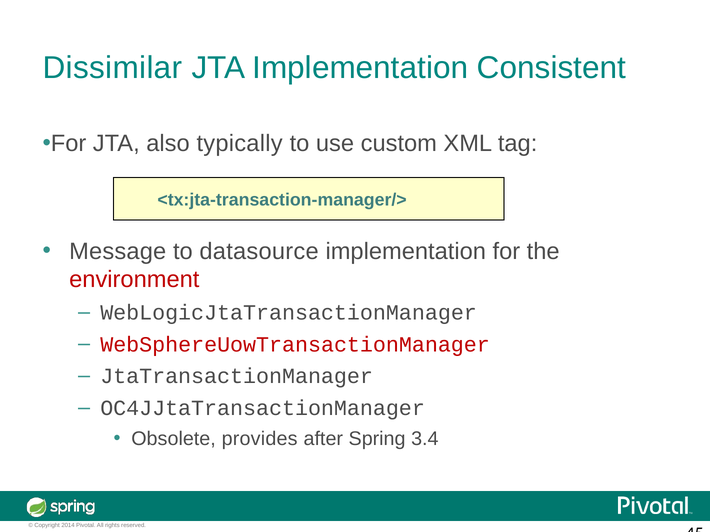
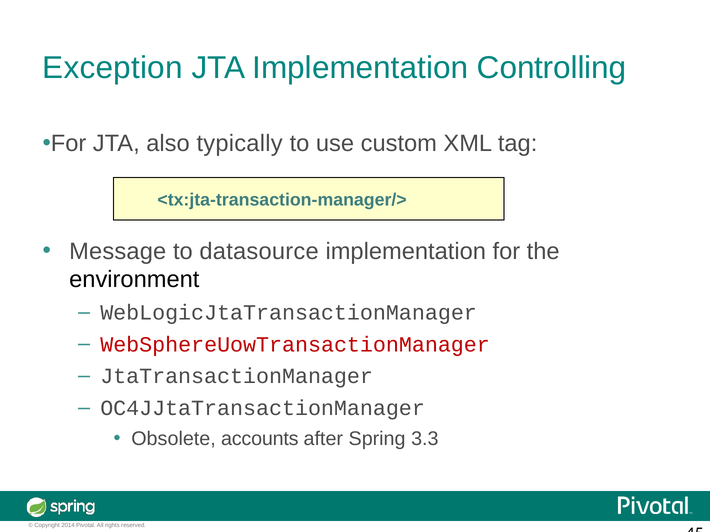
Dissimilar: Dissimilar -> Exception
Consistent: Consistent -> Controlling
environment colour: red -> black
provides: provides -> accounts
3.4: 3.4 -> 3.3
